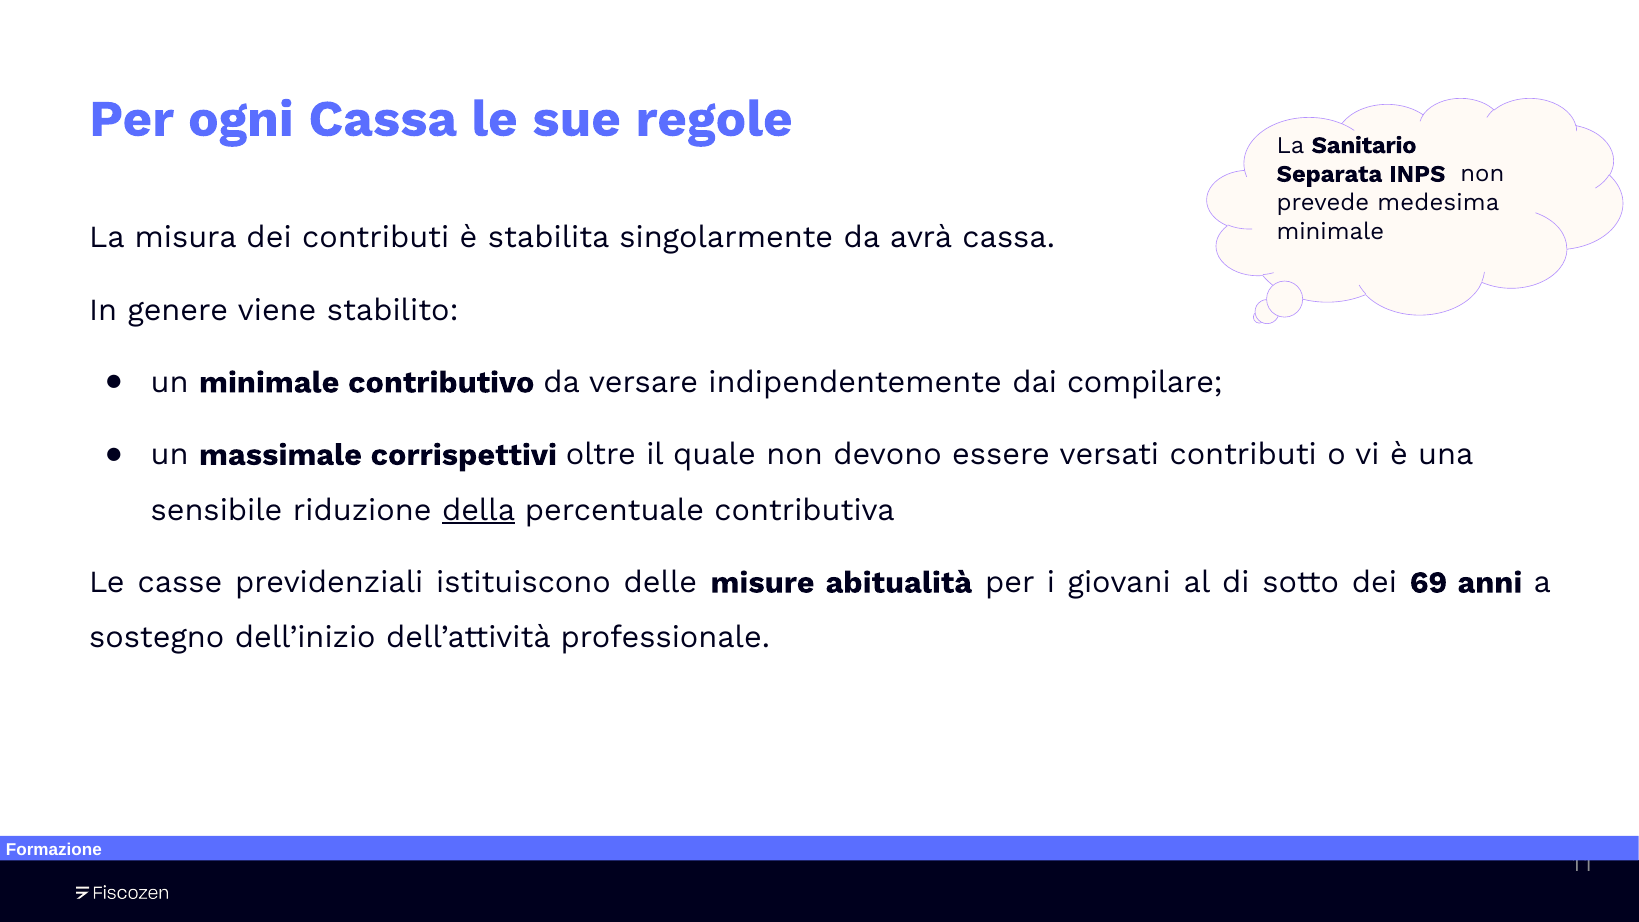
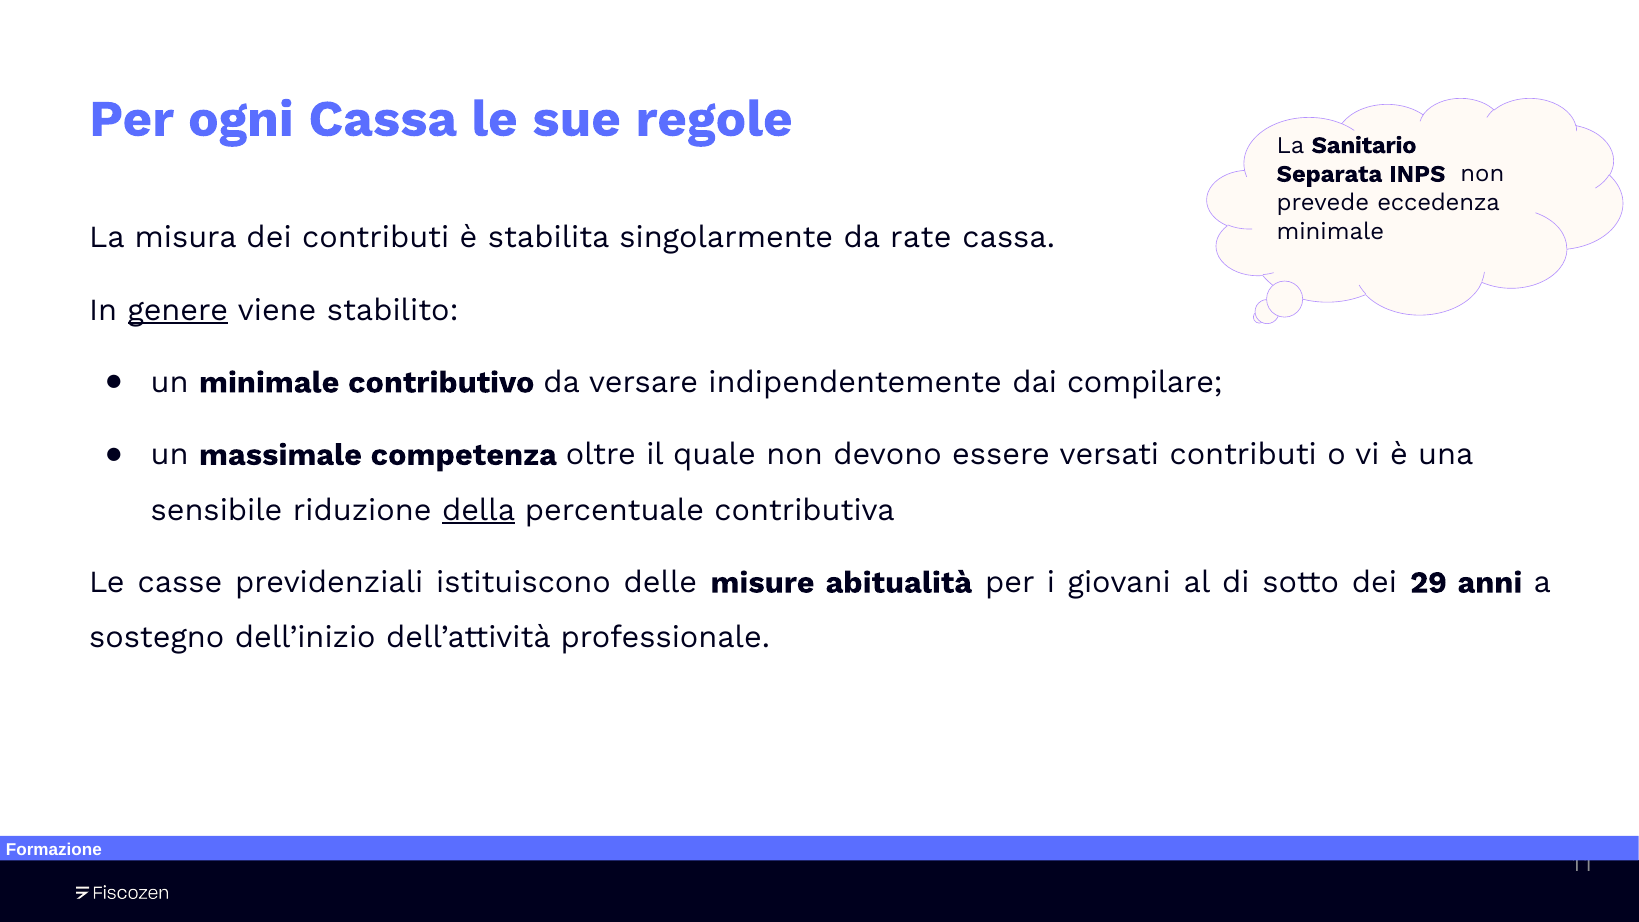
medesima: medesima -> eccedenza
avrà: avrà -> rate
genere underline: none -> present
corrispettivi: corrispettivi -> competenza
69: 69 -> 29
